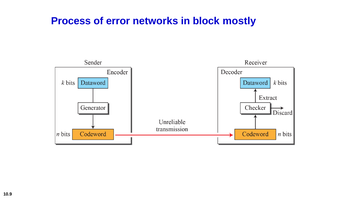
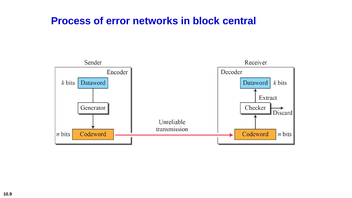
mostly: mostly -> central
